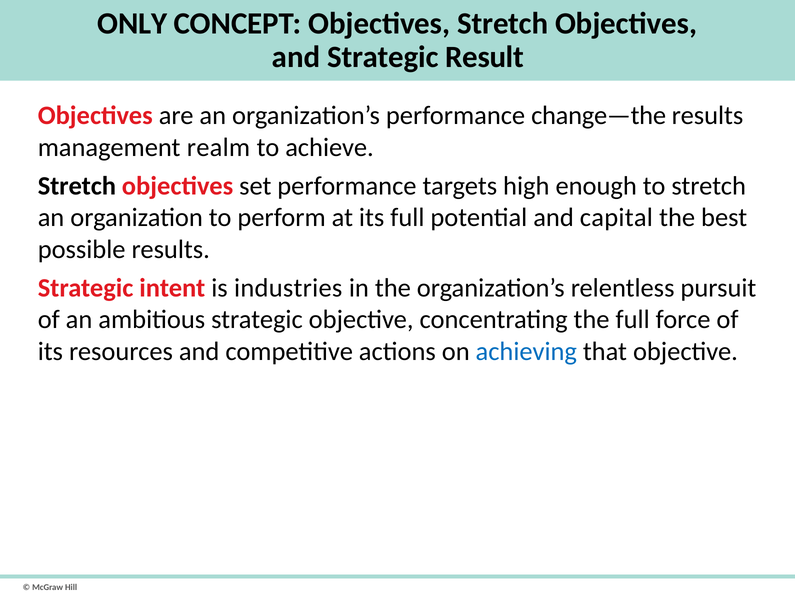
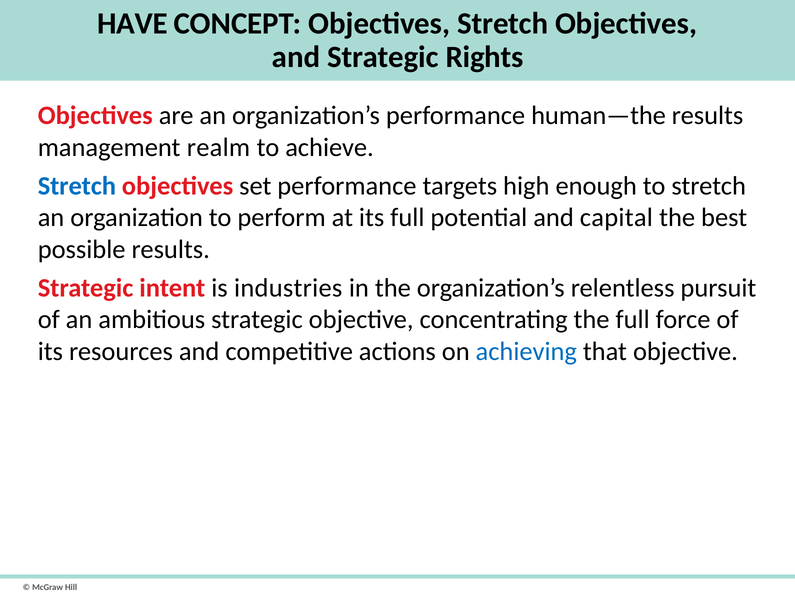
ONLY: ONLY -> HAVE
Result: Result -> Rights
change—the: change—the -> human—the
Stretch at (77, 186) colour: black -> blue
